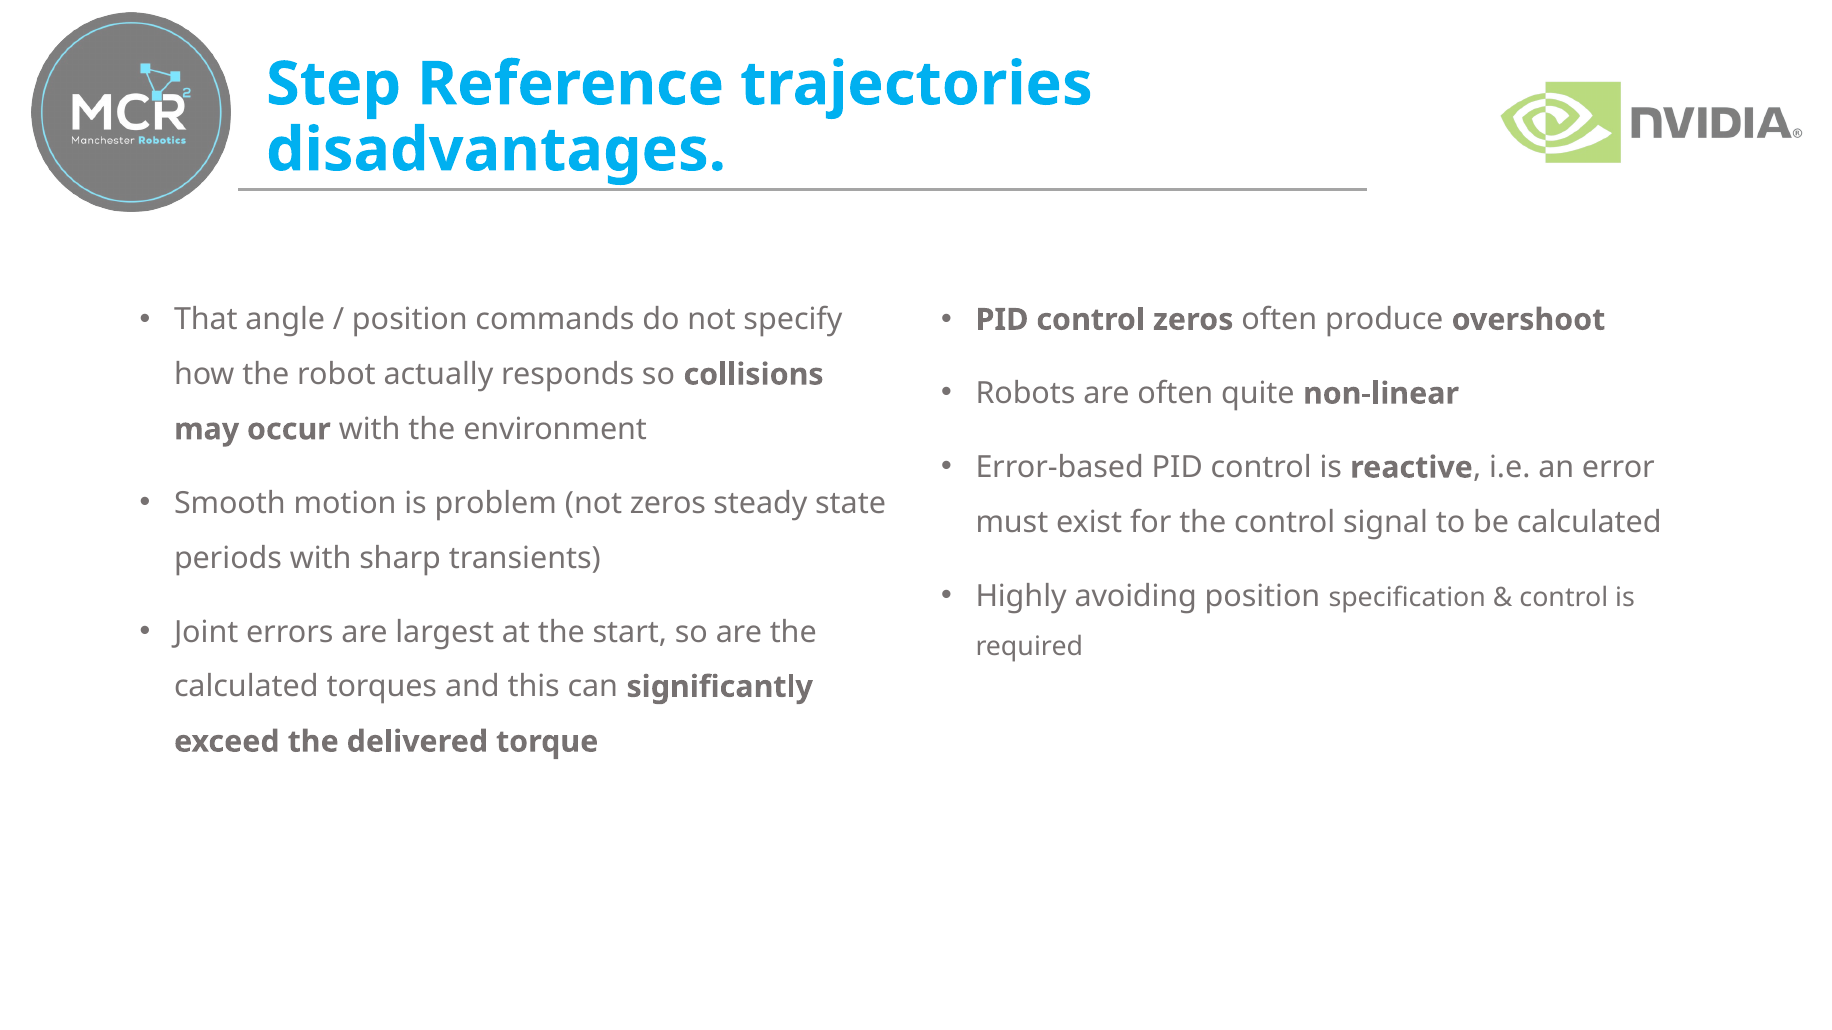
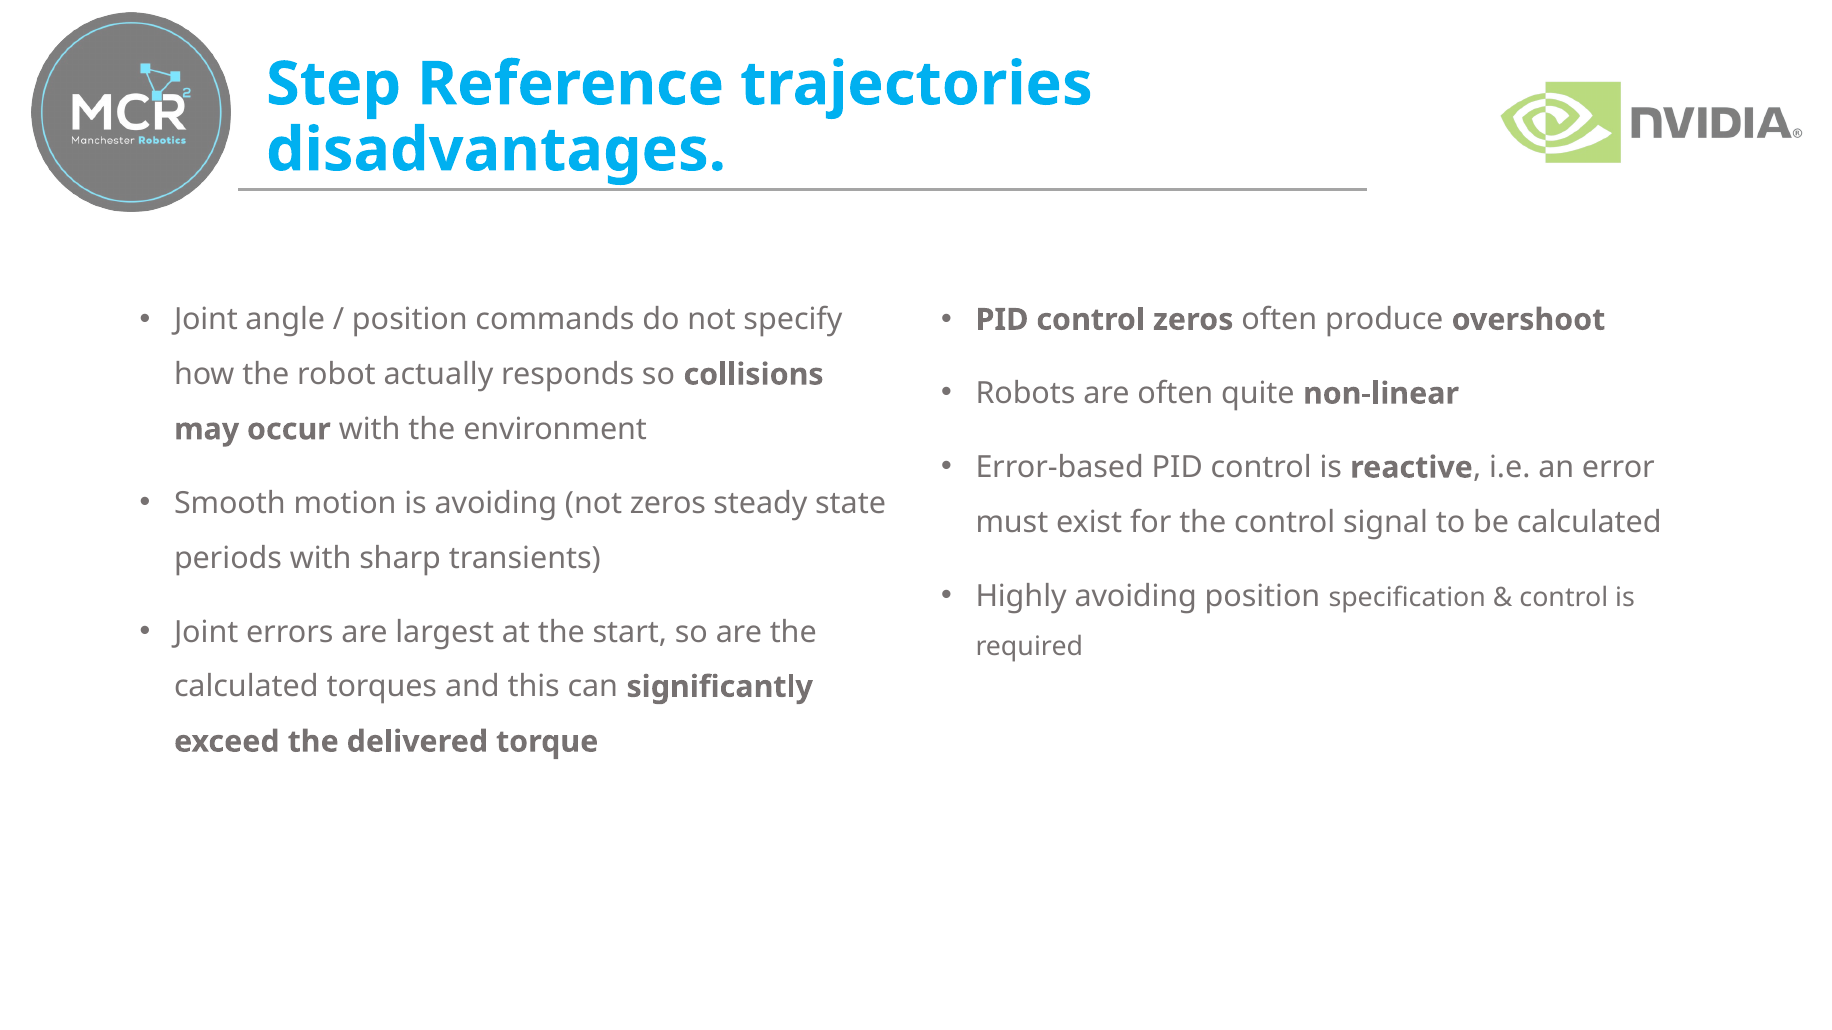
That at (206, 320): That -> Joint
is problem: problem -> avoiding
